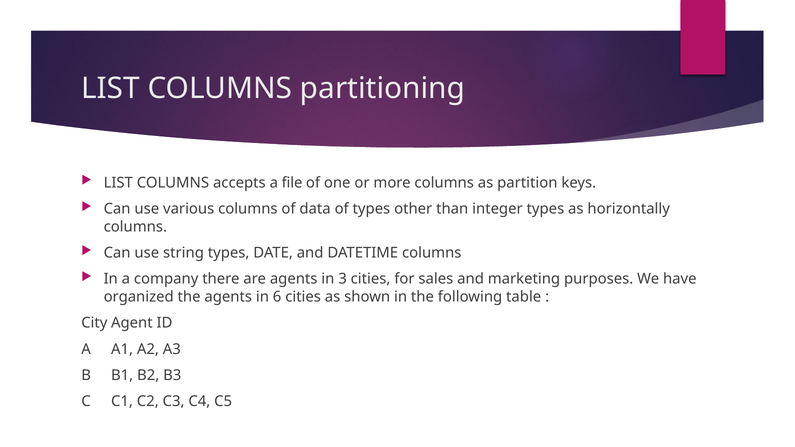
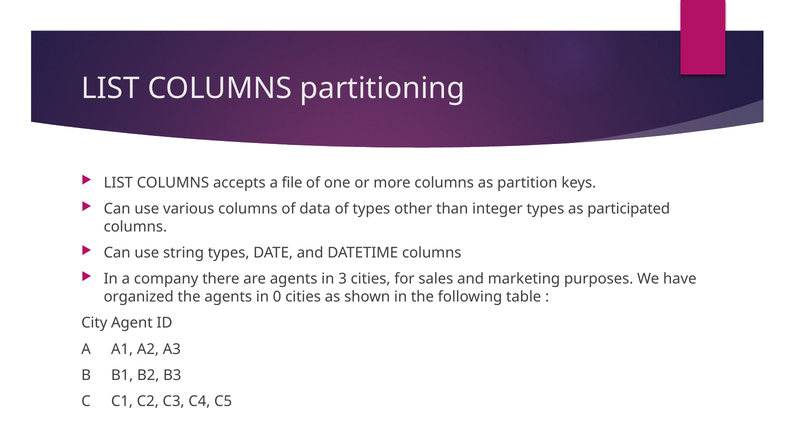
horizontally: horizontally -> participated
6: 6 -> 0
